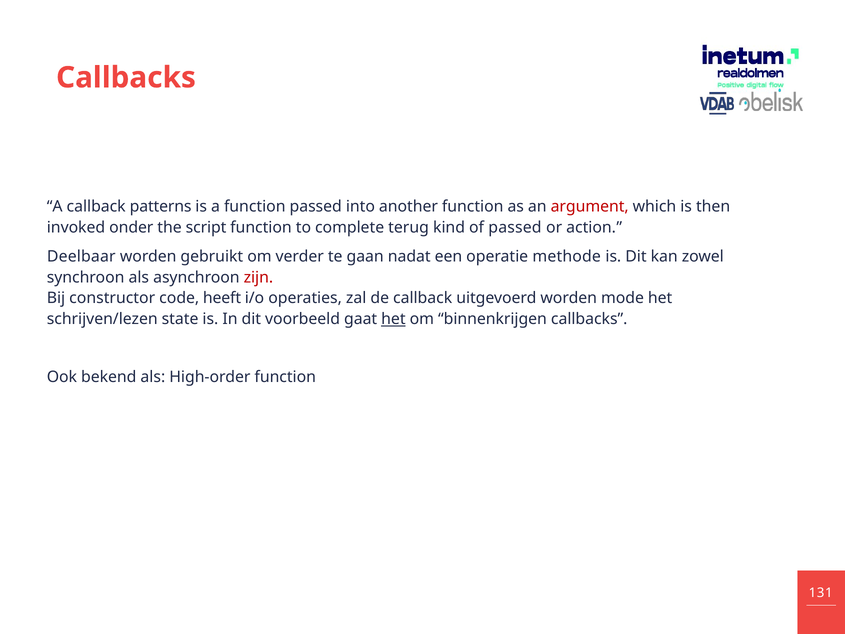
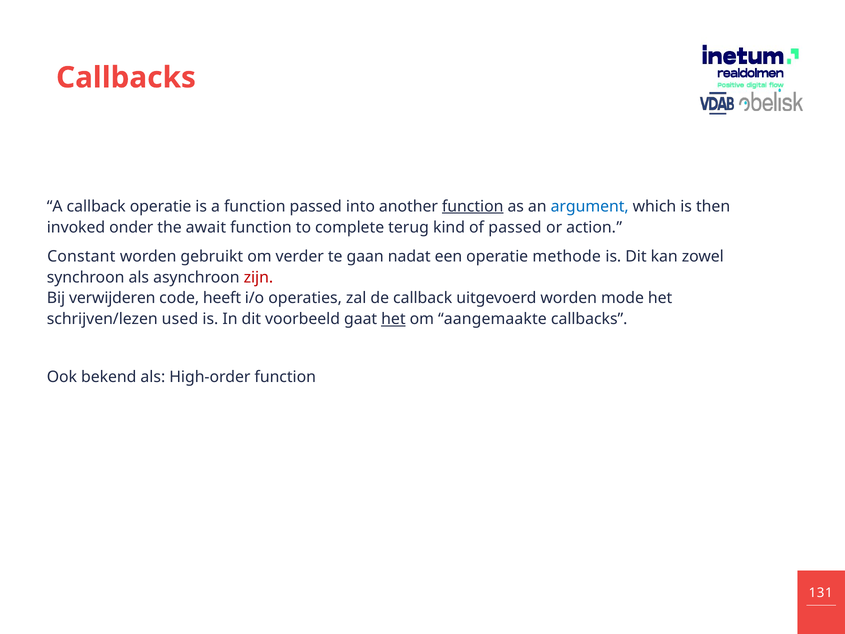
callback patterns: patterns -> operatie
function at (473, 206) underline: none -> present
argument colour: red -> blue
script: script -> await
Deelbaar: Deelbaar -> Constant
constructor: constructor -> verwijderen
state: state -> used
binnenkrijgen: binnenkrijgen -> aangemaakte
